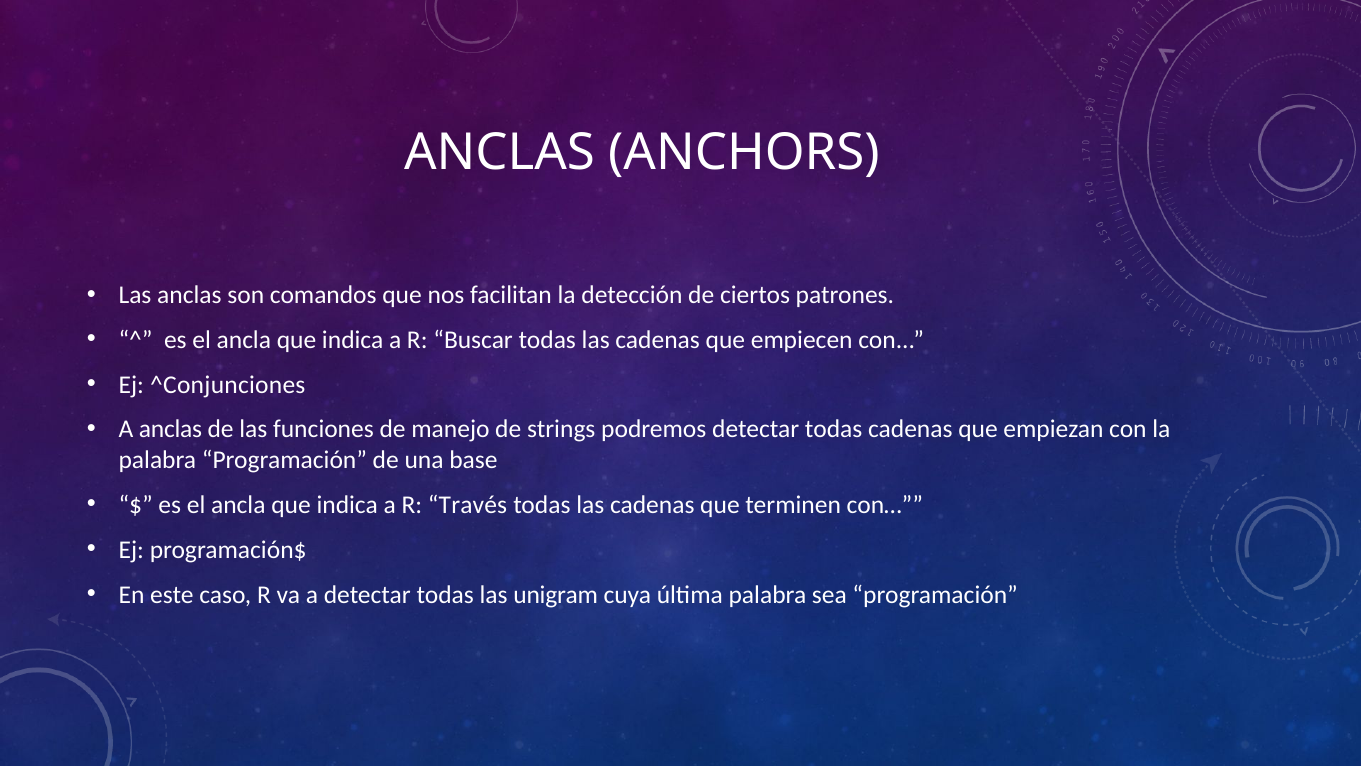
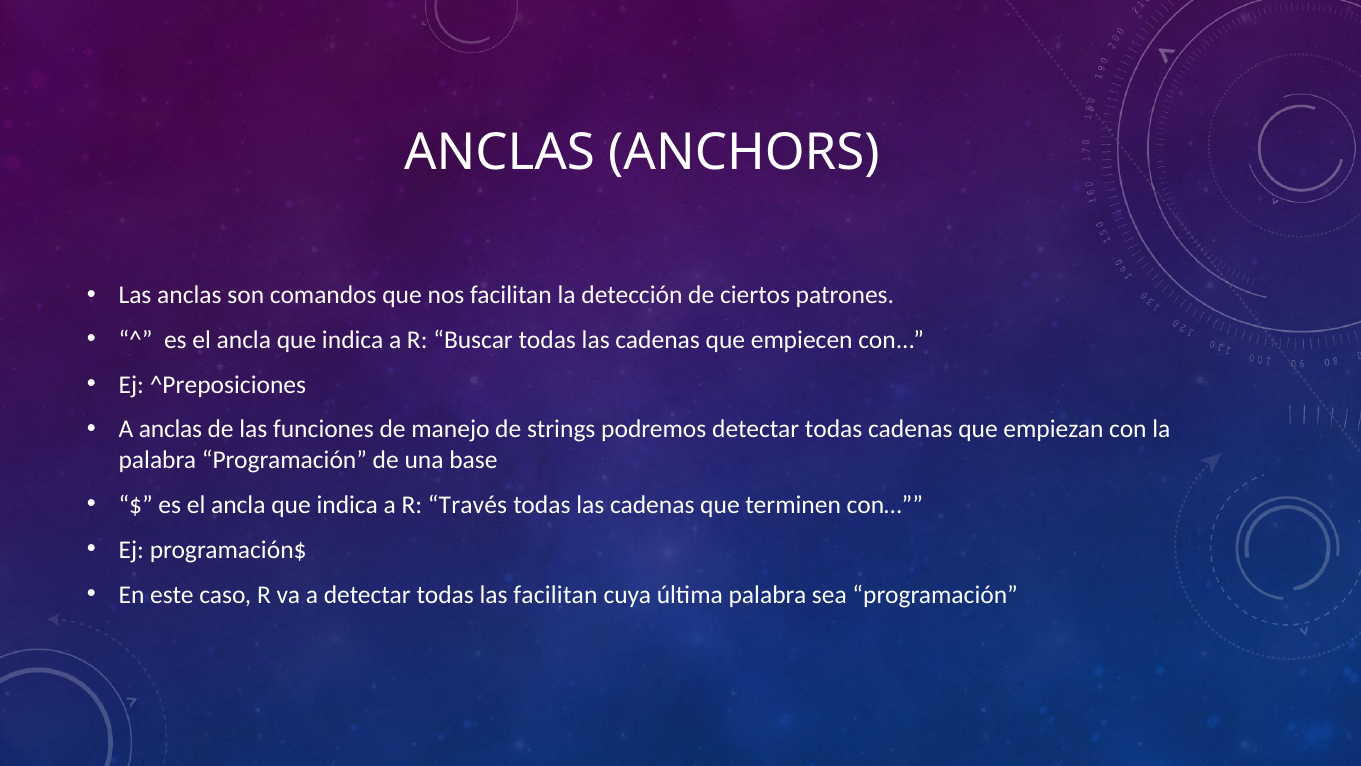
^Conjunciones: ^Conjunciones -> ^Preposiciones
las unigram: unigram -> facilitan
